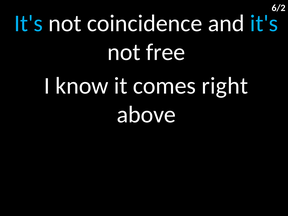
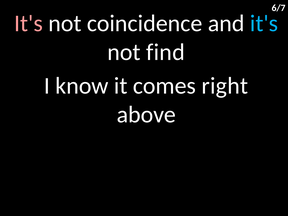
6/2: 6/2 -> 6/7
It's at (28, 23) colour: light blue -> pink
free: free -> find
